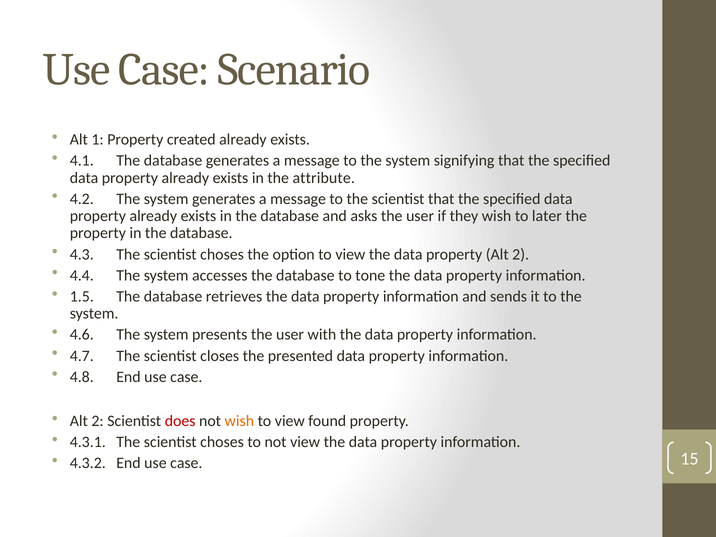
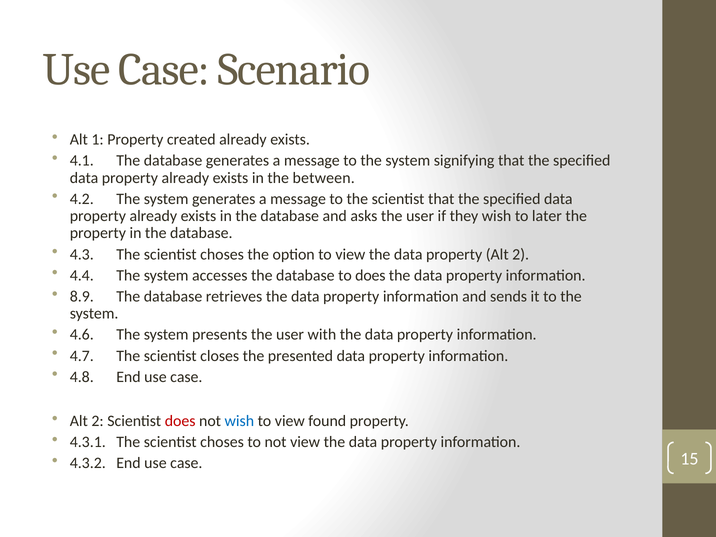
attribute: attribute -> between
to tone: tone -> does
1.5: 1.5 -> 8.9
wish at (239, 421) colour: orange -> blue
